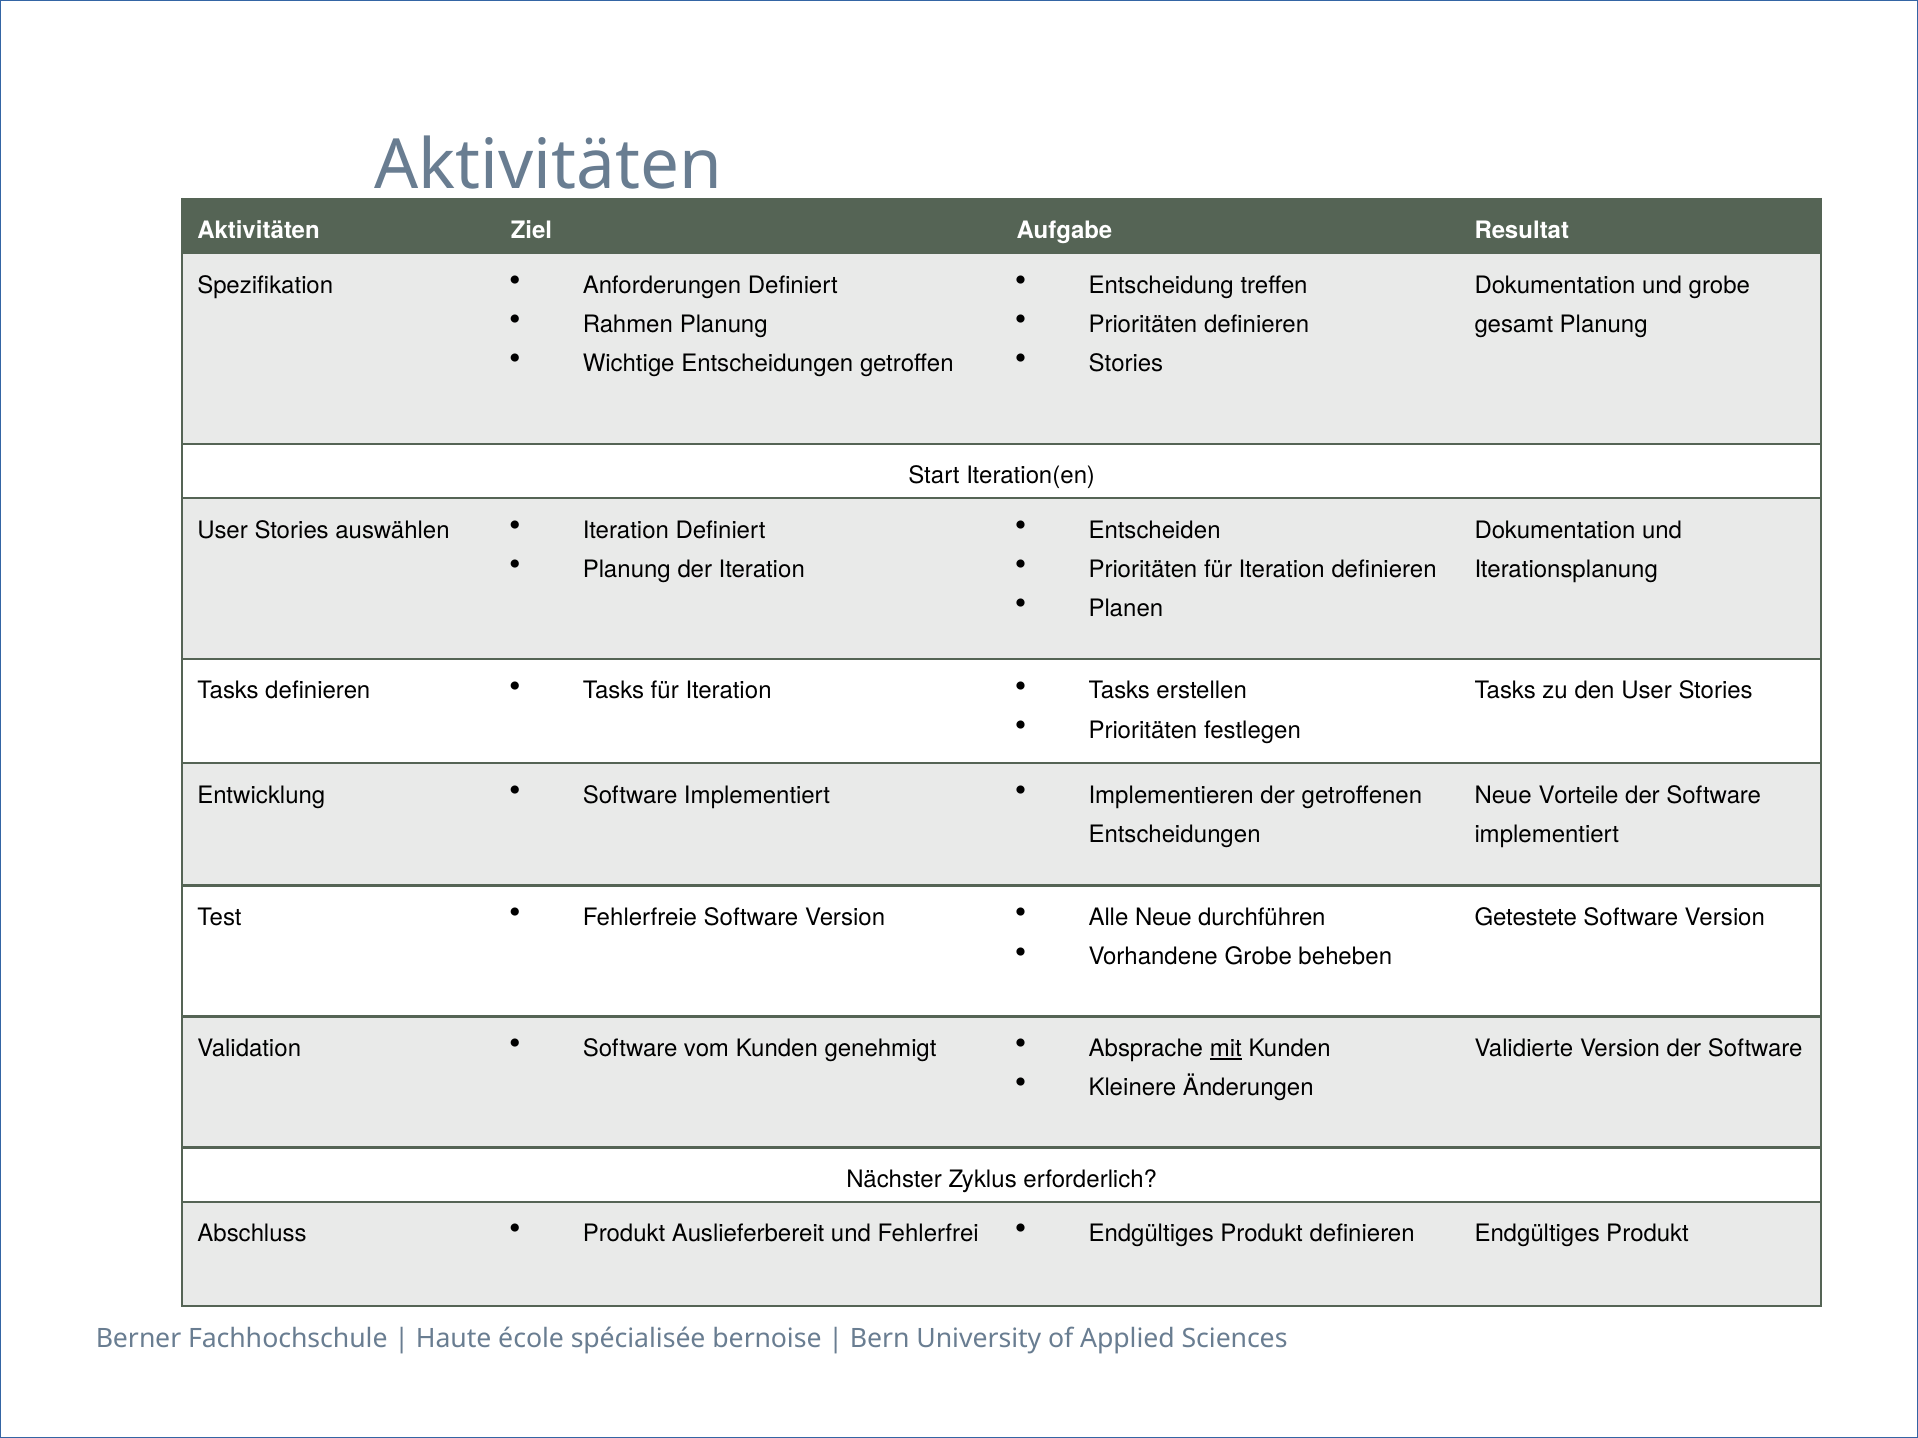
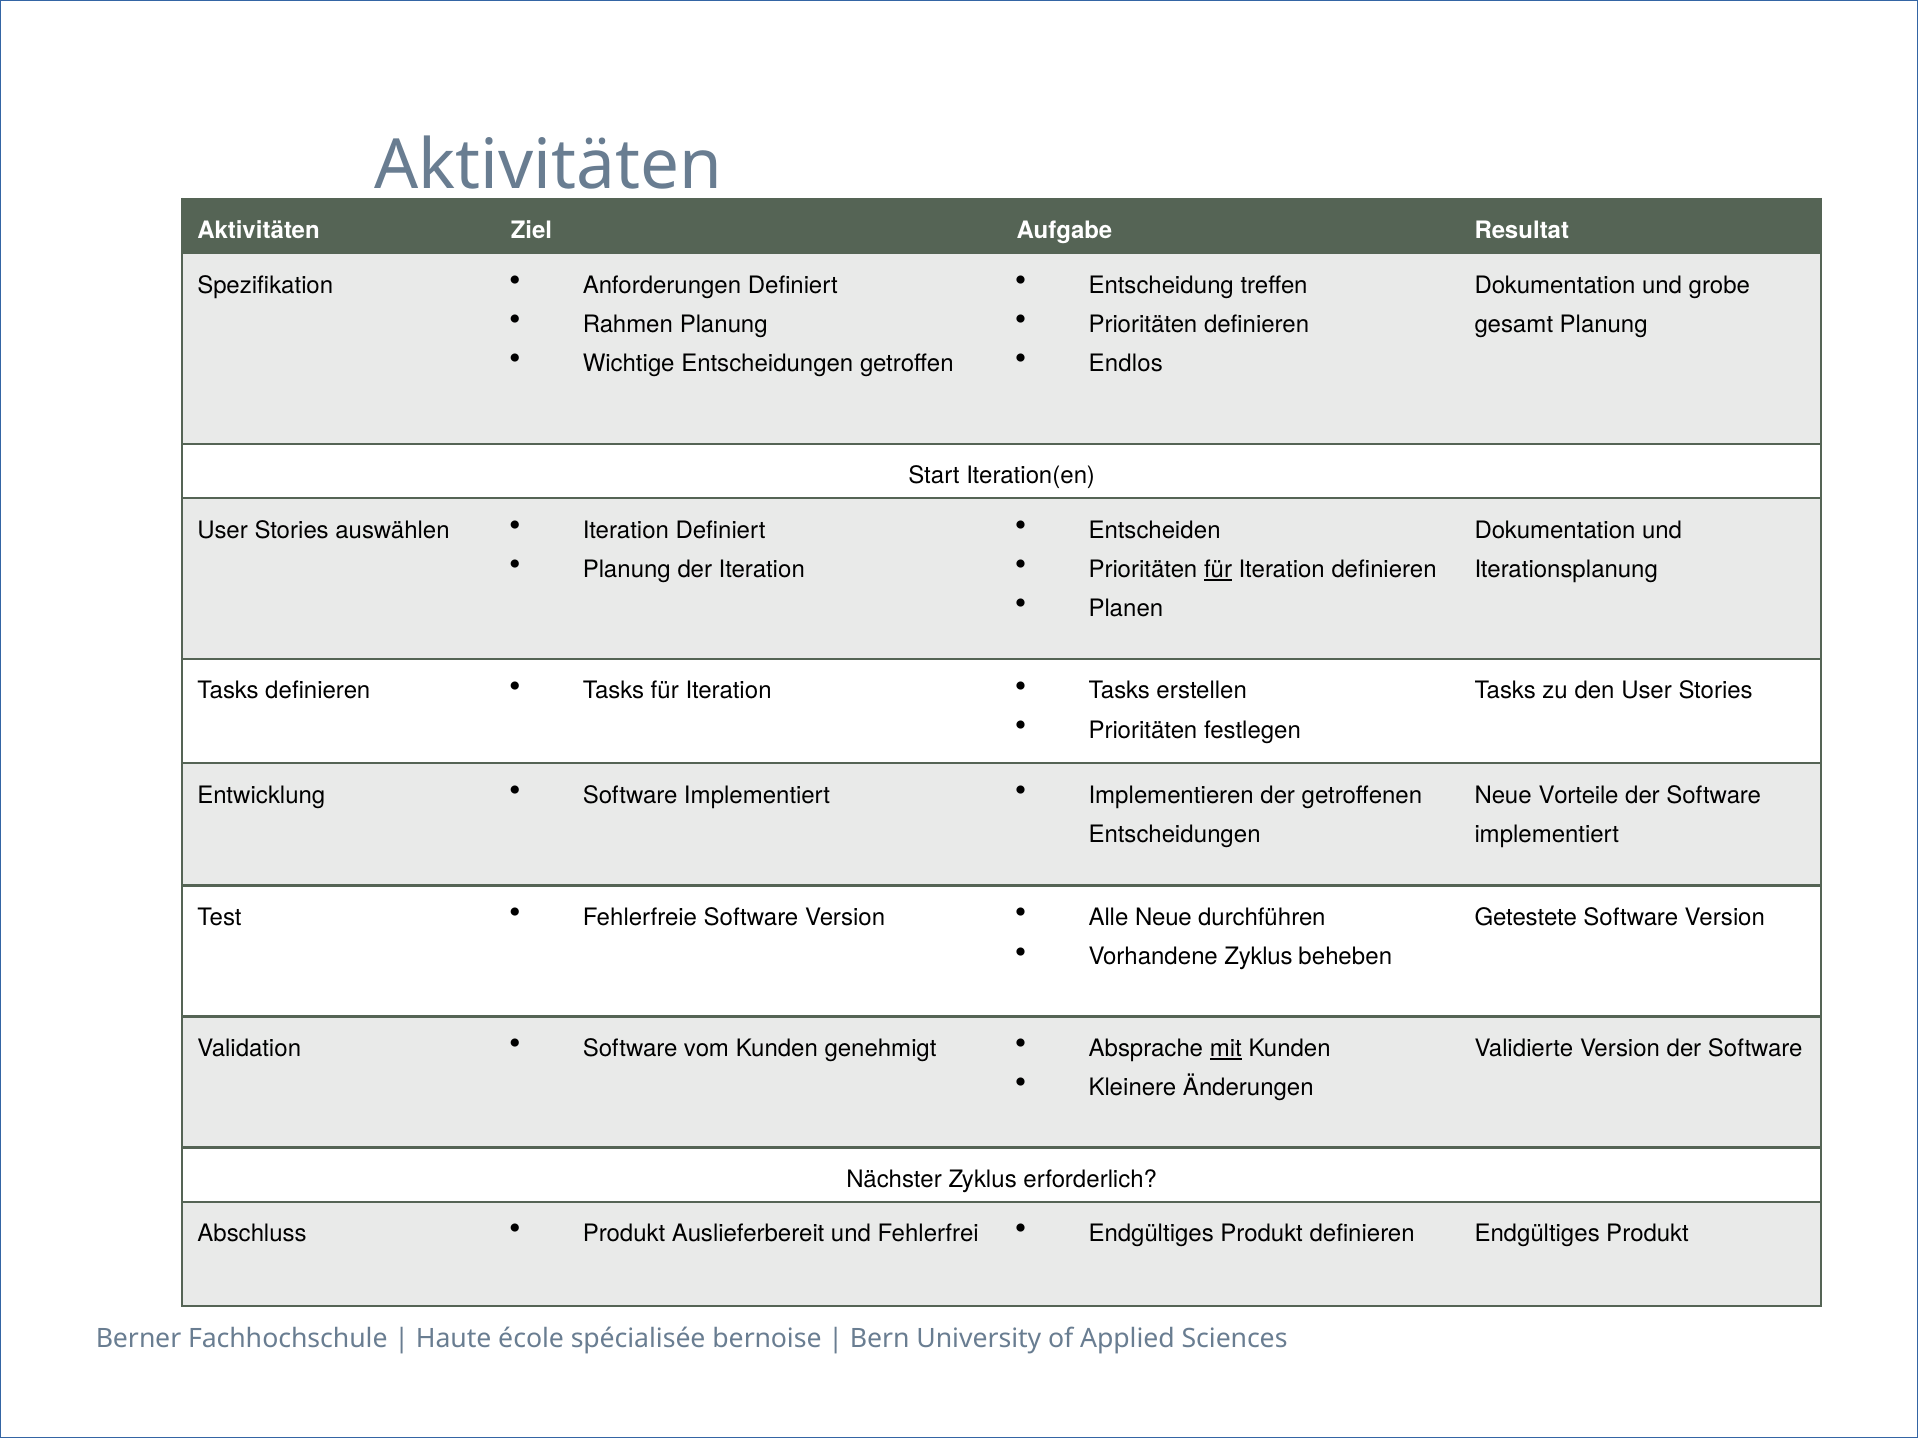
Stories at (1126, 364): Stories -> Endlos
für at (1218, 570) underline: none -> present
Vorhandene Grobe: Grobe -> Zyklus
